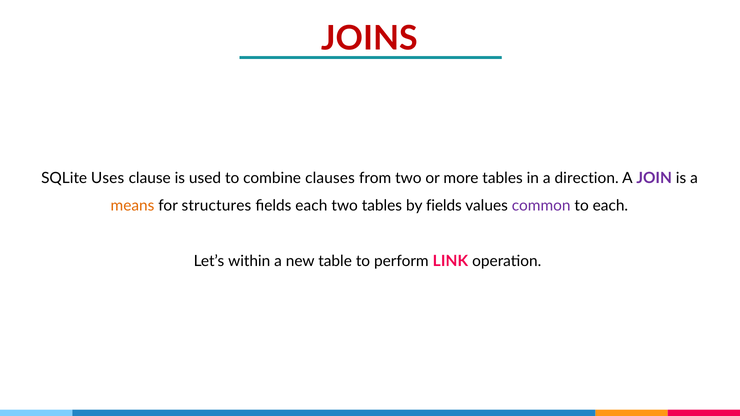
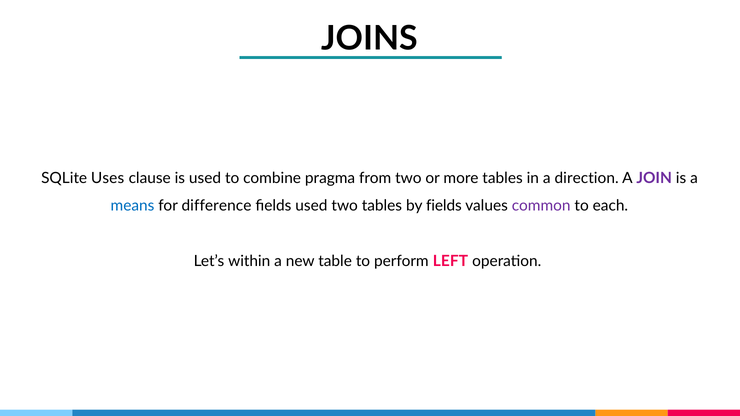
JOINS colour: red -> black
clauses: clauses -> pragma
means colour: orange -> blue
structures: structures -> difference
fields each: each -> used
LINK: LINK -> LEFT
